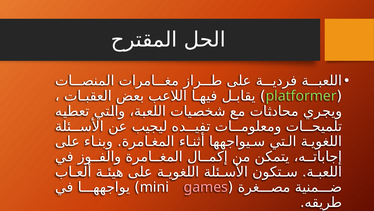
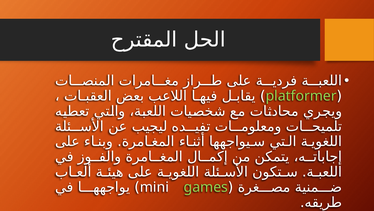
games colour: pink -> light green
